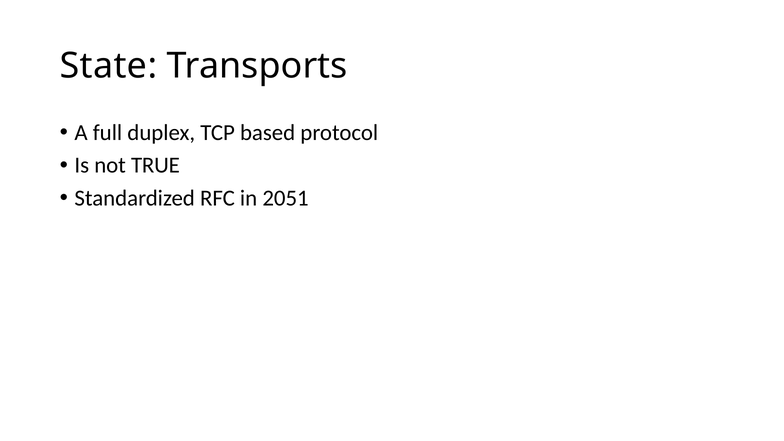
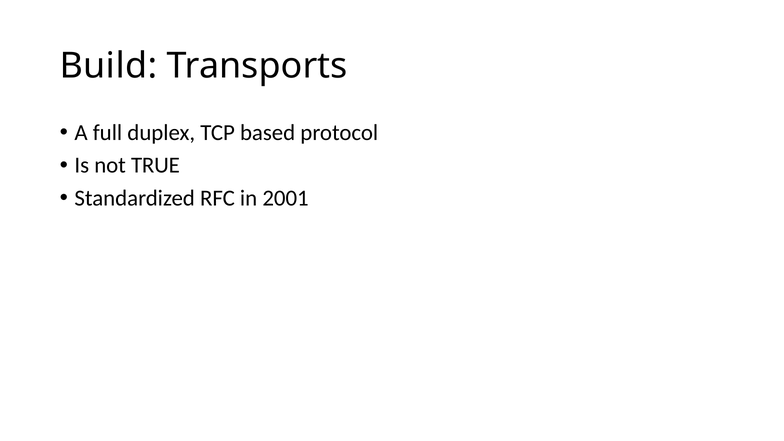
State: State -> Build
2051: 2051 -> 2001
